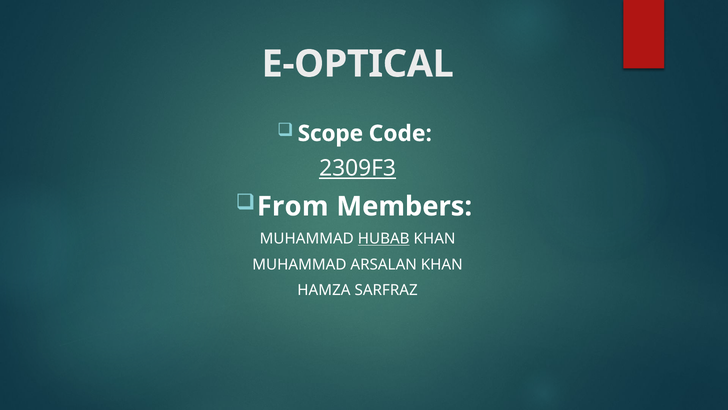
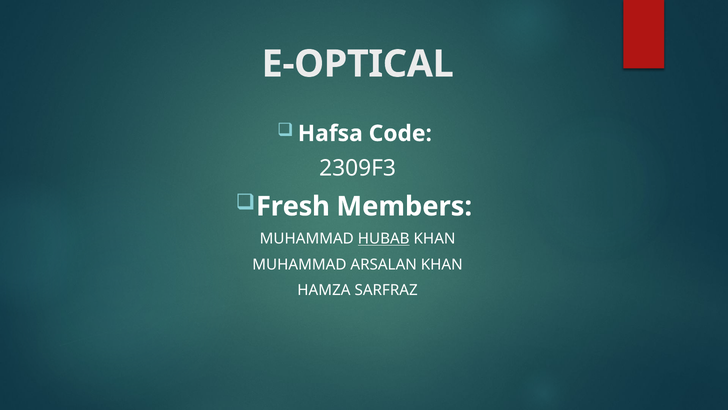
Scope: Scope -> Hafsa
2309F3 underline: present -> none
From: From -> Fresh
